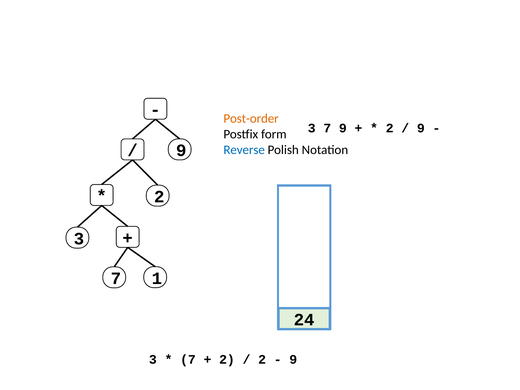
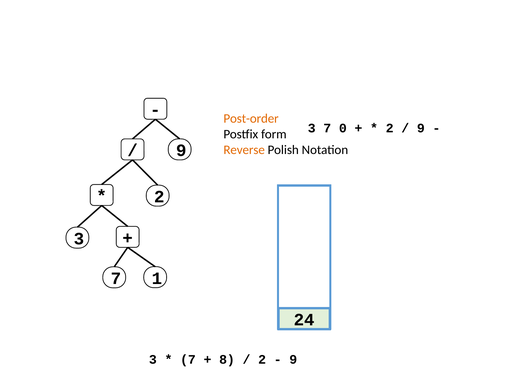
7 9: 9 -> 0
Reverse colour: blue -> orange
2 at (227, 359): 2 -> 8
